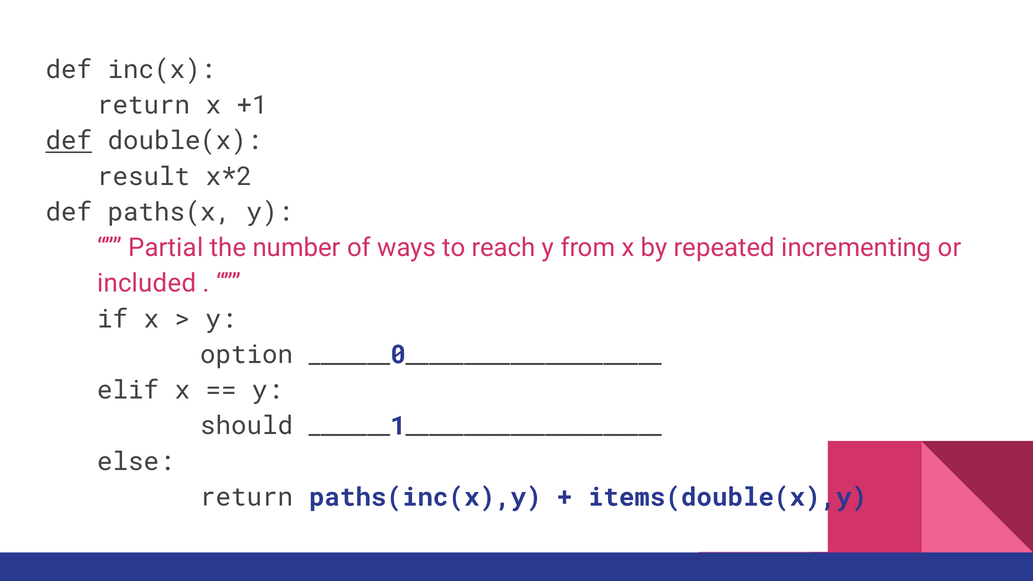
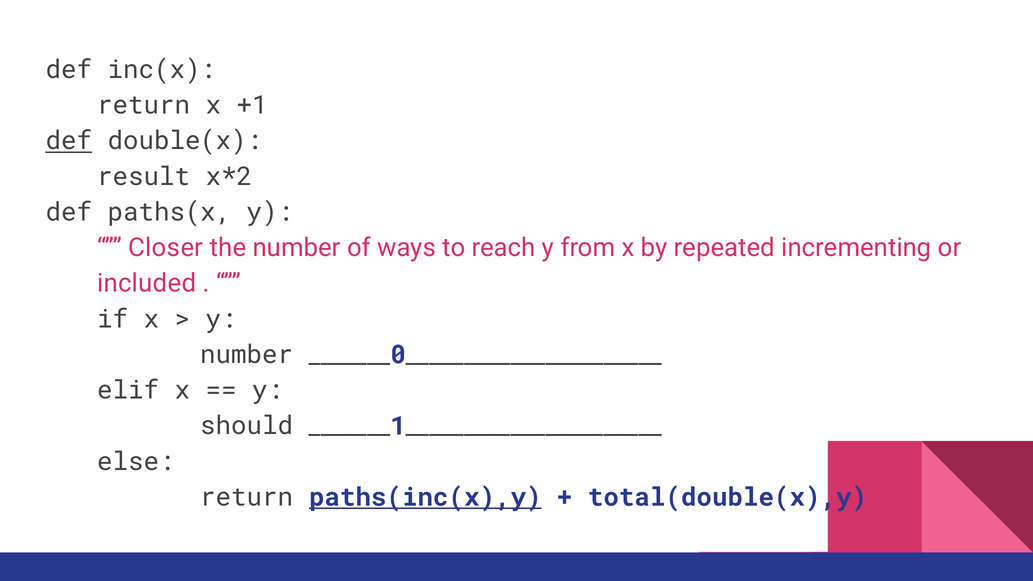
Partial: Partial -> Closer
option at (247, 355): option -> number
paths(inc(x),y underline: none -> present
items(double(x),y: items(double(x),y -> total(double(x),y
